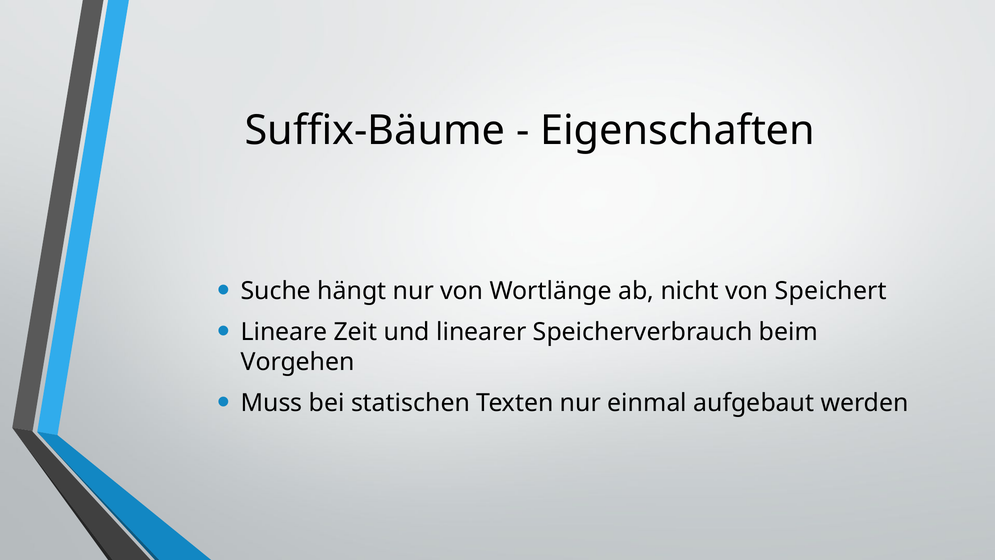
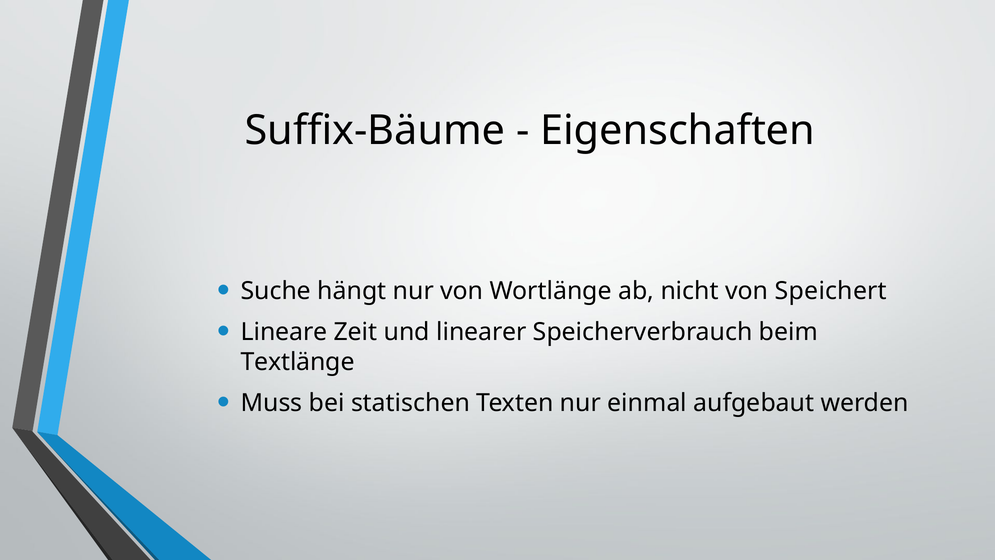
Vorgehen: Vorgehen -> Textlänge
